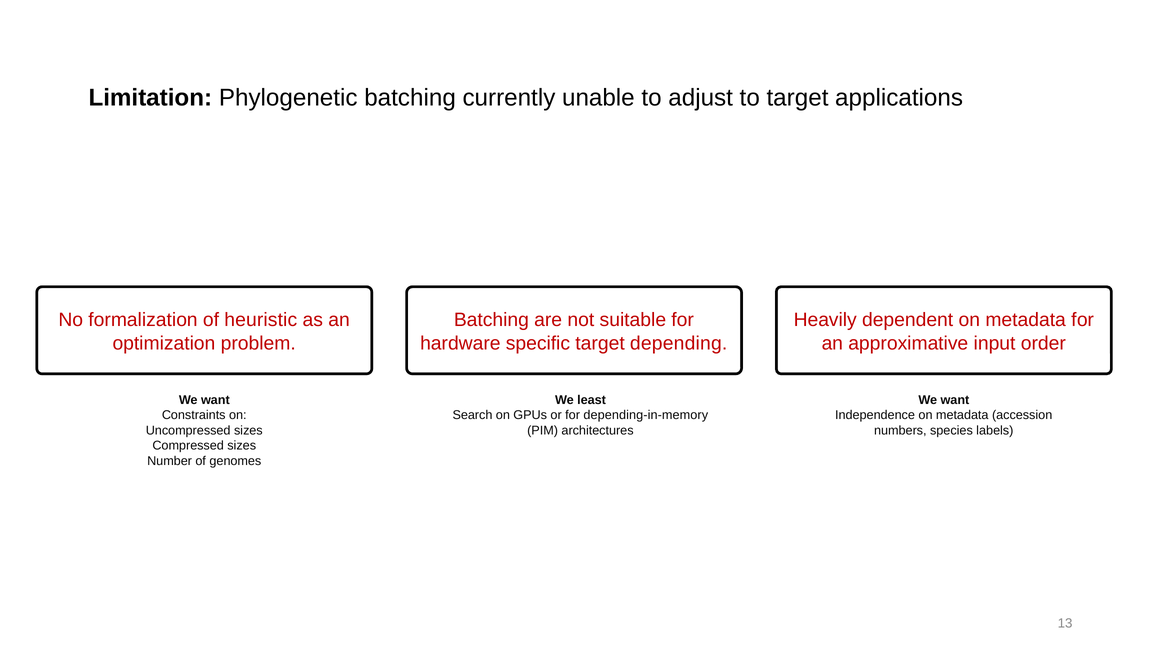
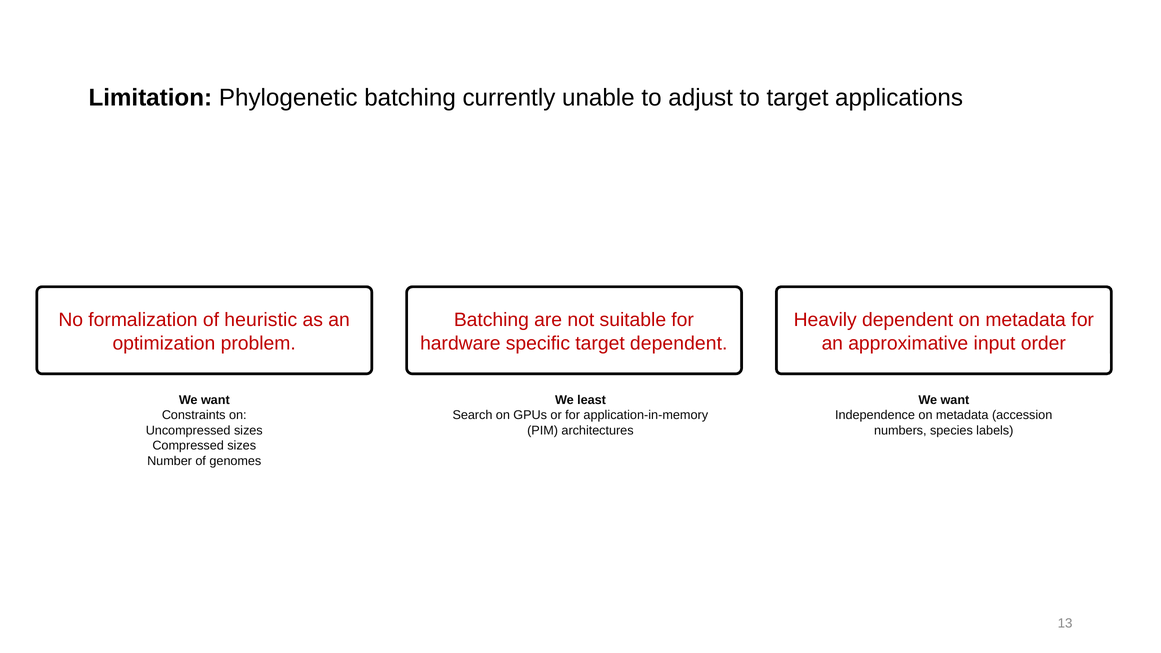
target depending: depending -> dependent
depending-in-memory: depending-in-memory -> application-in-memory
